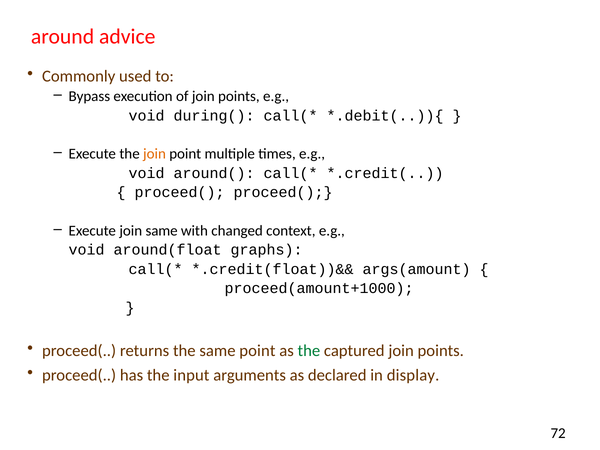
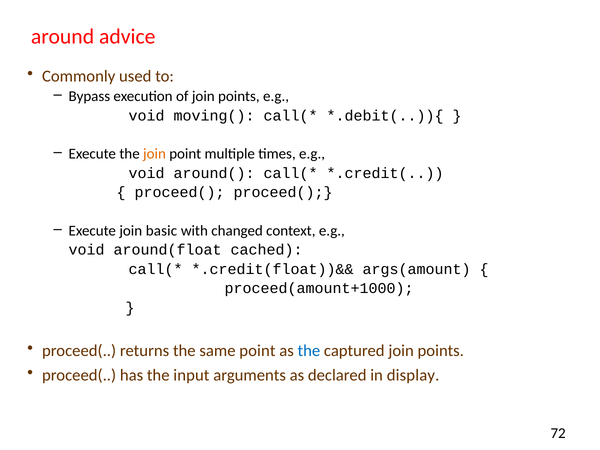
during(: during( -> moving(
join same: same -> basic
graphs: graphs -> cached
the at (309, 351) colour: green -> blue
